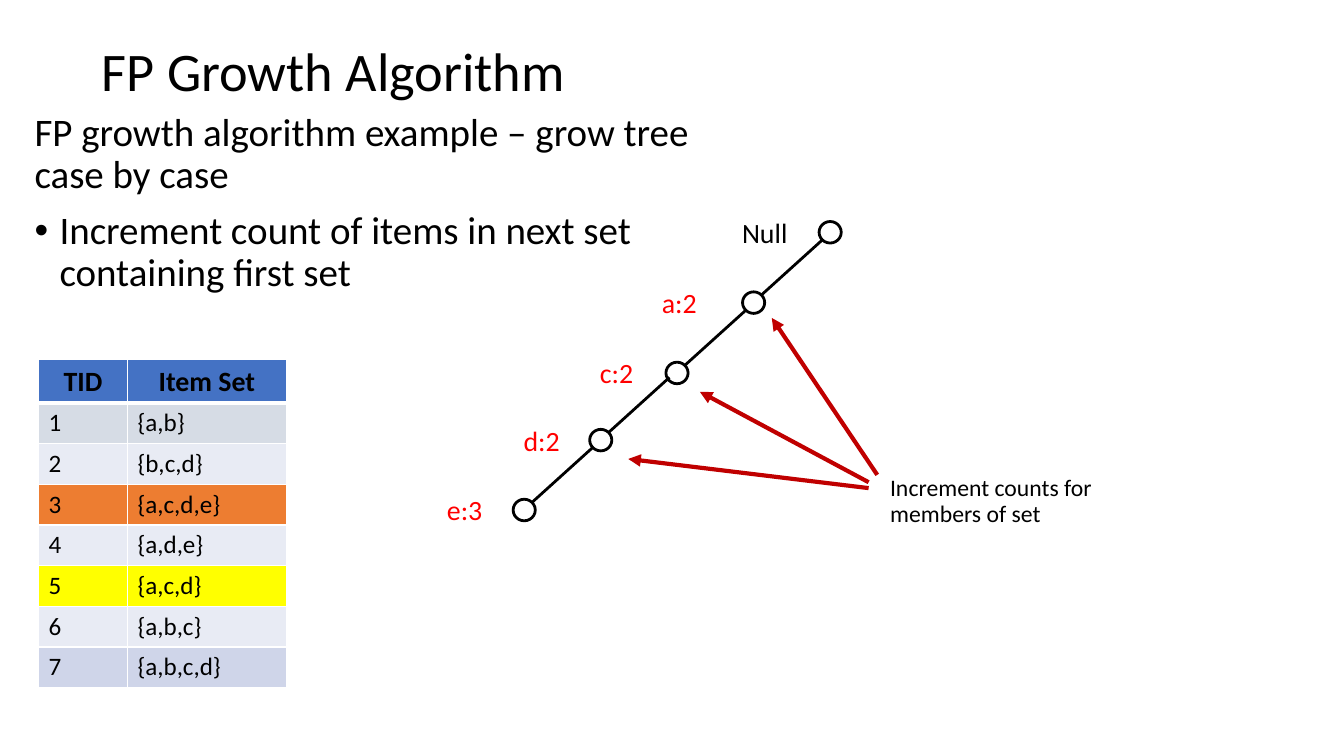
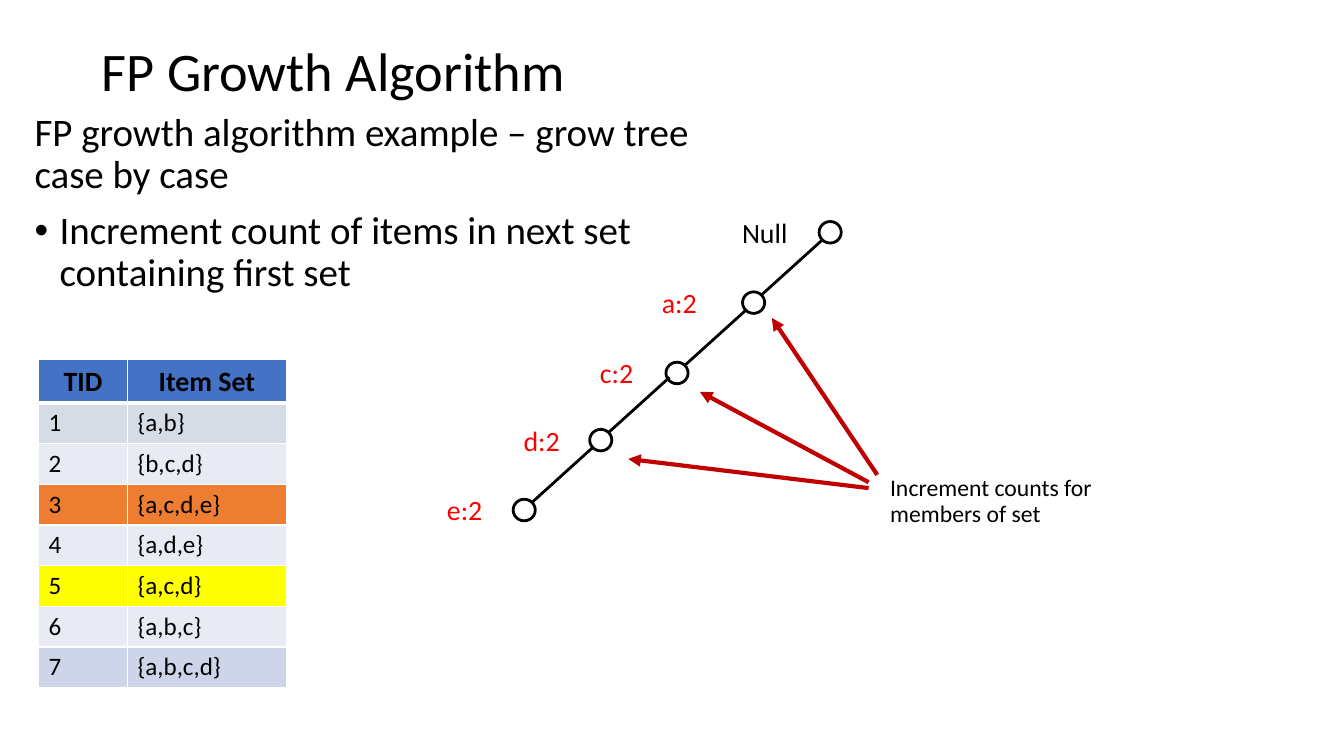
e:3: e:3 -> e:2
